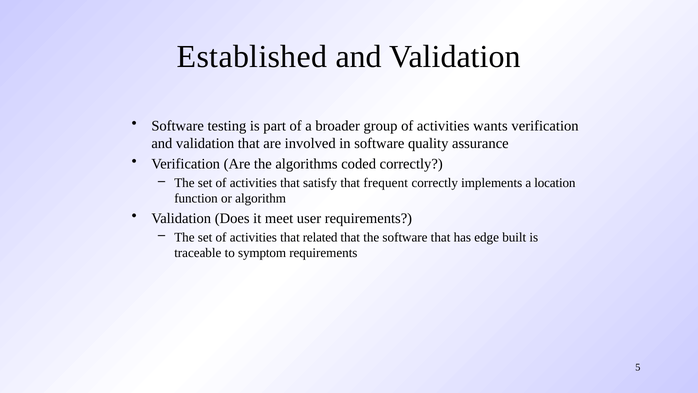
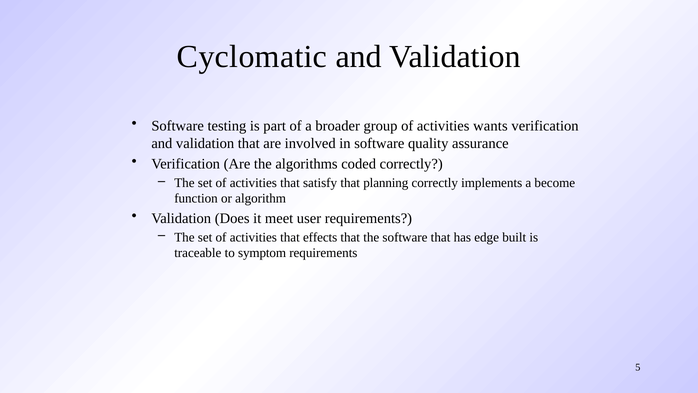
Established: Established -> Cyclomatic
frequent: frequent -> planning
location: location -> become
related: related -> effects
